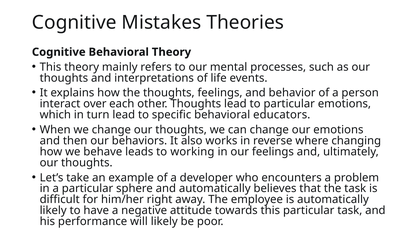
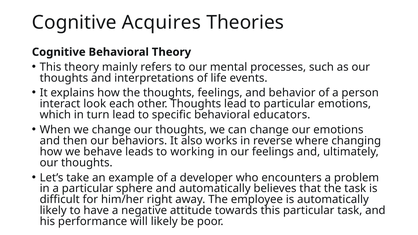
Mistakes: Mistakes -> Acquires
over: over -> look
